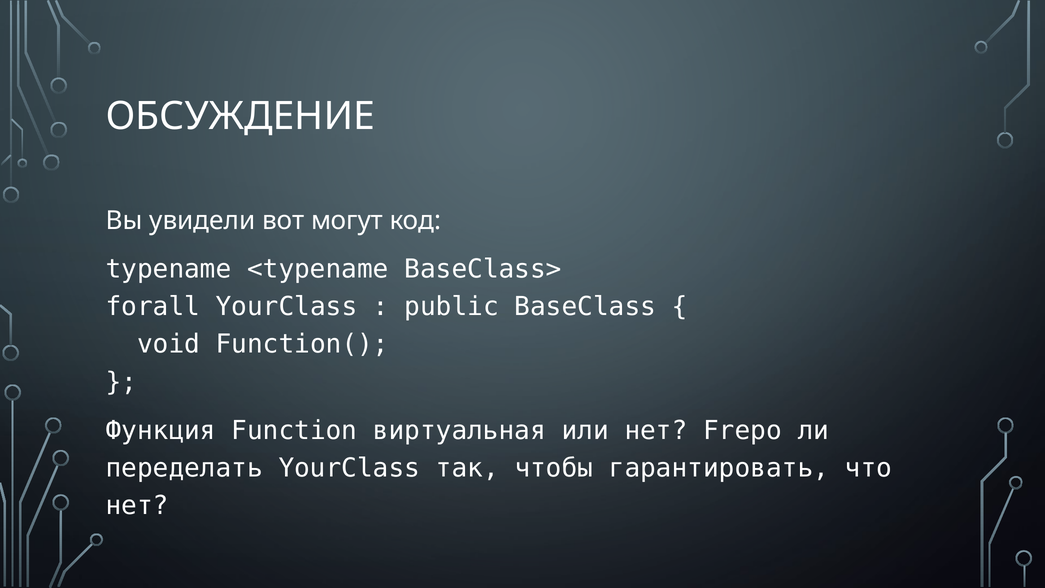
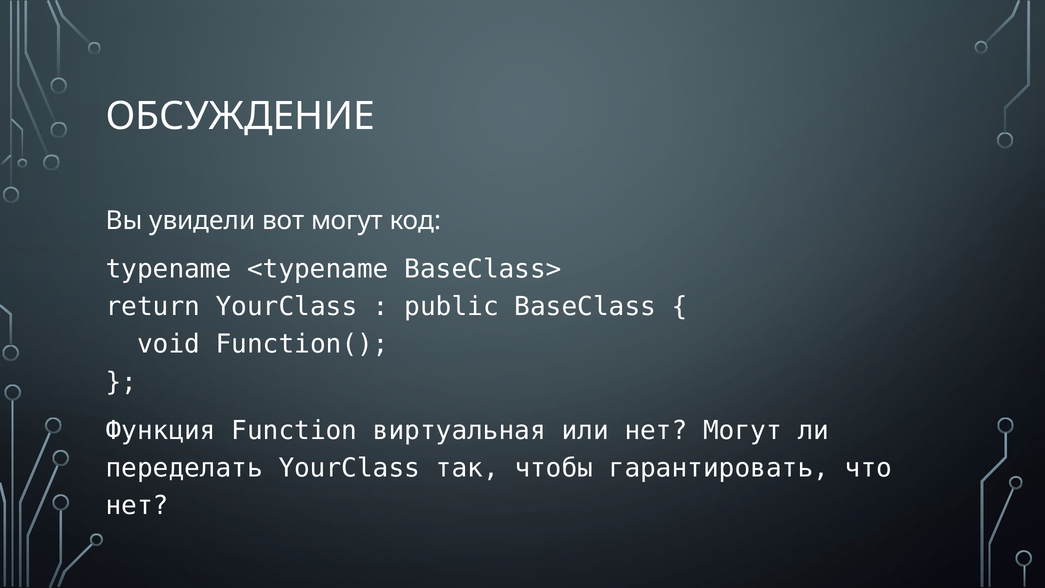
forall: forall -> return
нет Frepo: Frepo -> Могут
